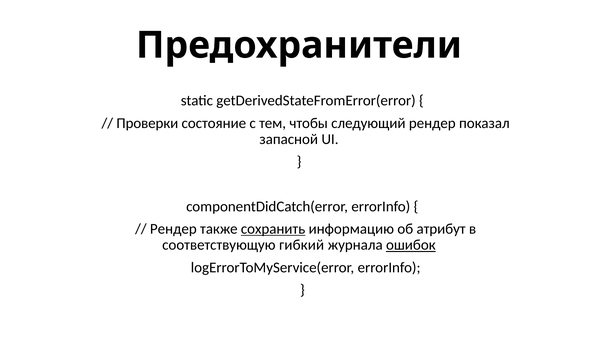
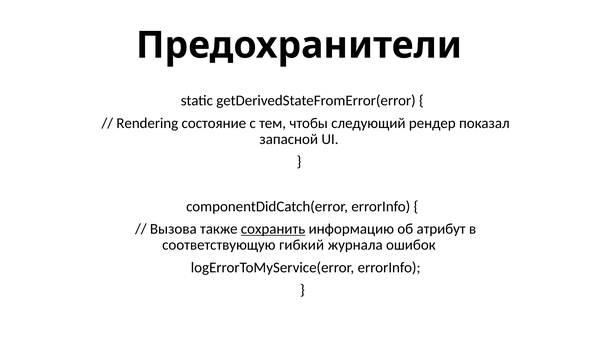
Проверки: Проверки -> Rendering
Рендер at (173, 228): Рендер -> Вызова
ошибок underline: present -> none
